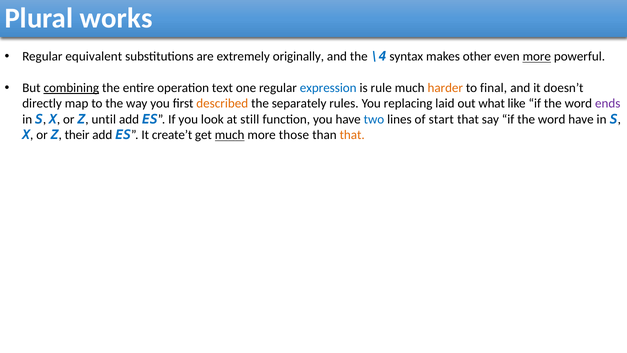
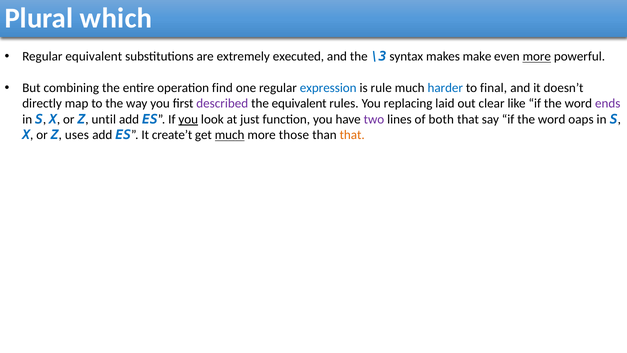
works: works -> which
originally: originally -> executed
\4: \4 -> \3
other: other -> make
combining underline: present -> none
text: text -> find
harder colour: orange -> blue
described colour: orange -> purple
the separately: separately -> equivalent
what: what -> clear
you at (188, 119) underline: none -> present
still: still -> just
two colour: blue -> purple
start: start -> both
word have: have -> oaps
their: their -> uses
